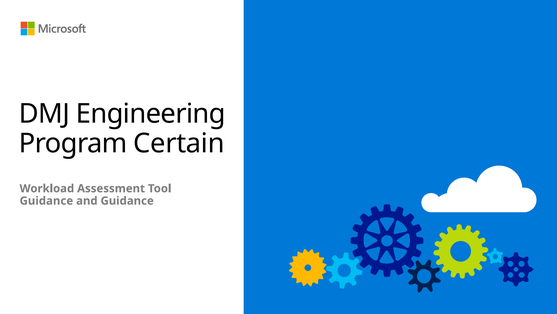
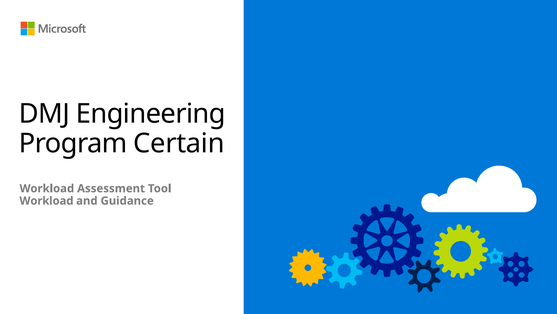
Guidance at (46, 200): Guidance -> Workload
